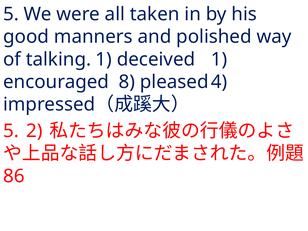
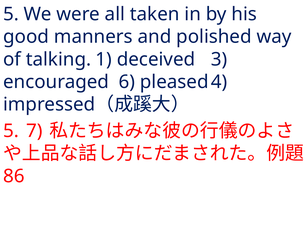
1: 1 -> 3
8: 8 -> 6
2: 2 -> 7
